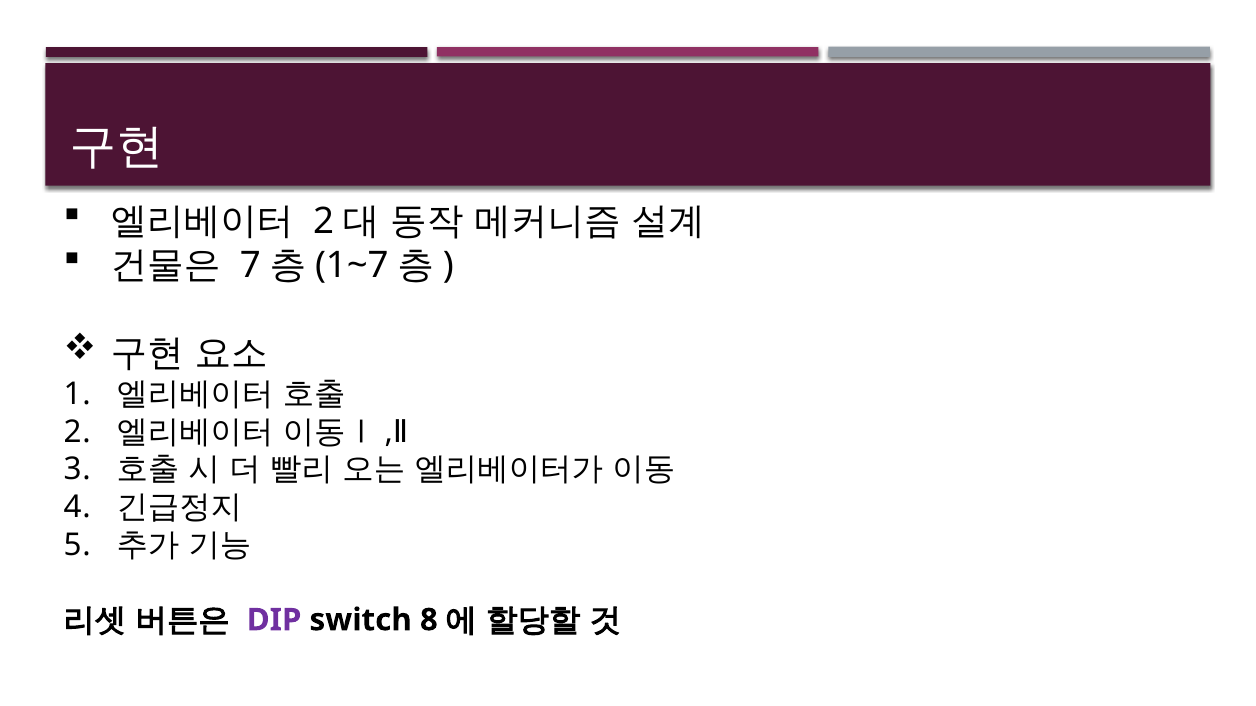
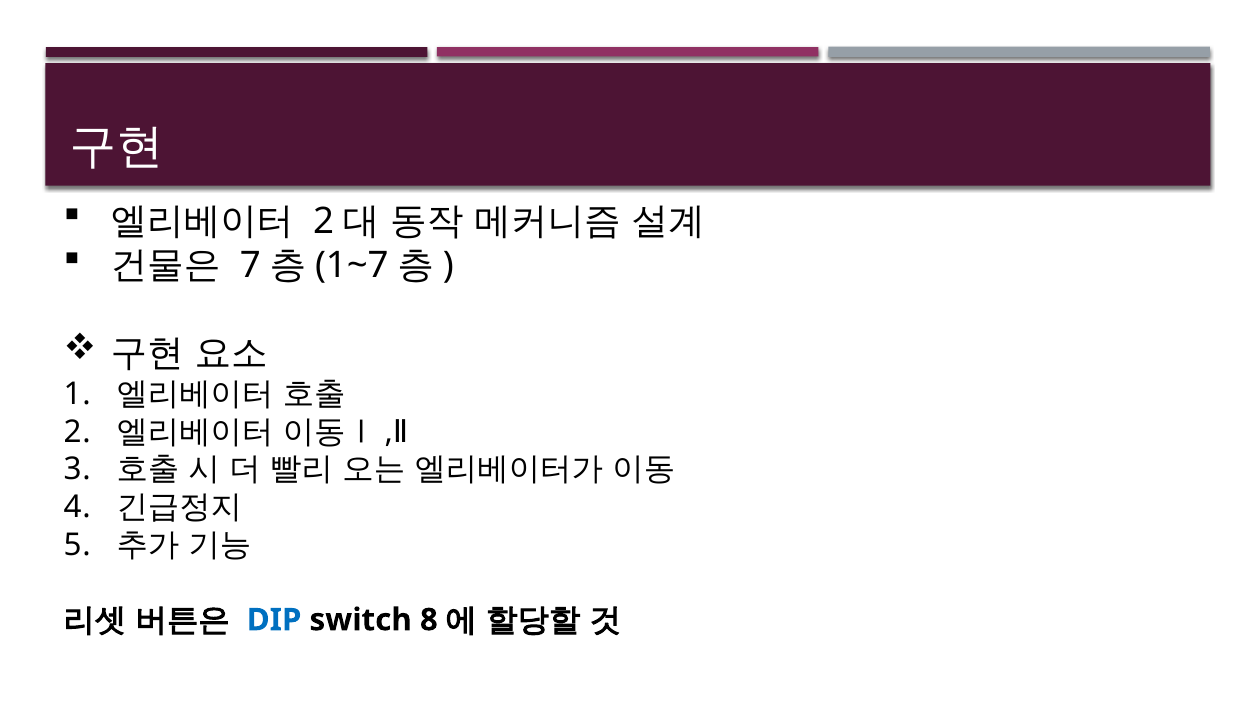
DIP colour: purple -> blue
